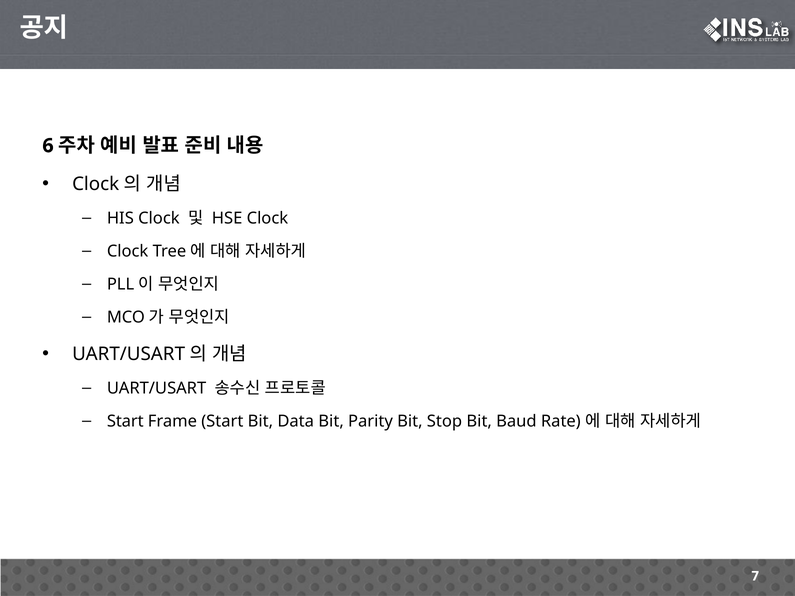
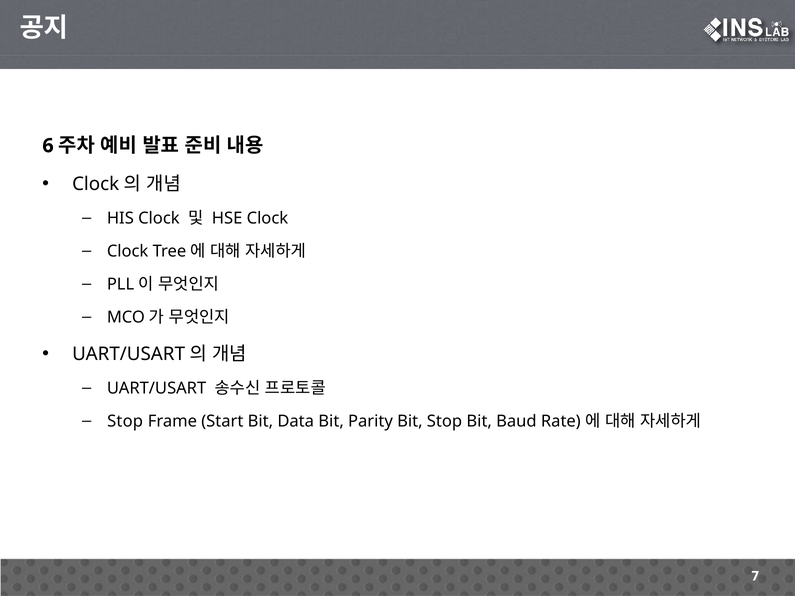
Start at (125, 421): Start -> Stop
